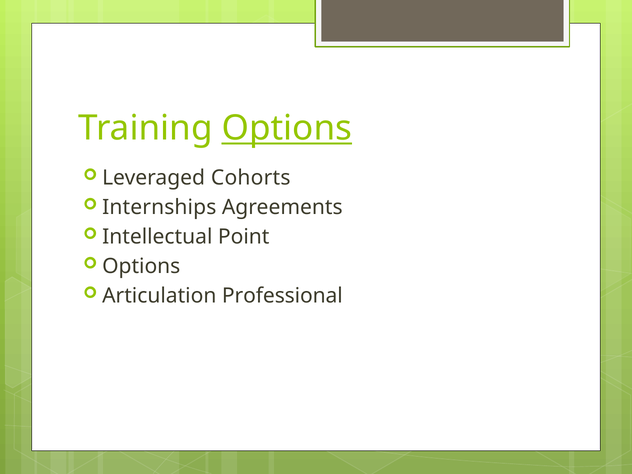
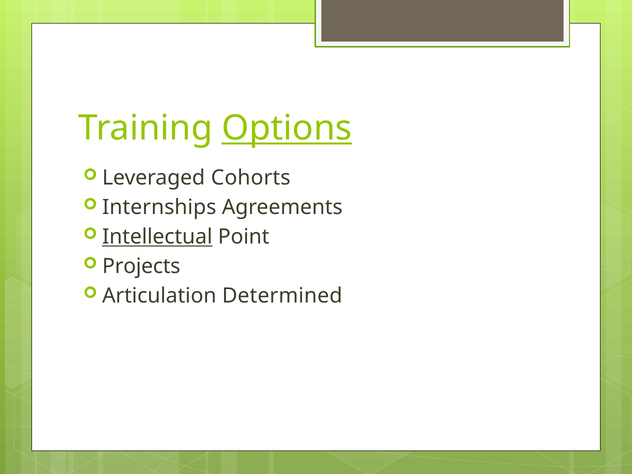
Intellectual underline: none -> present
Options at (141, 266): Options -> Projects
Professional: Professional -> Determined
